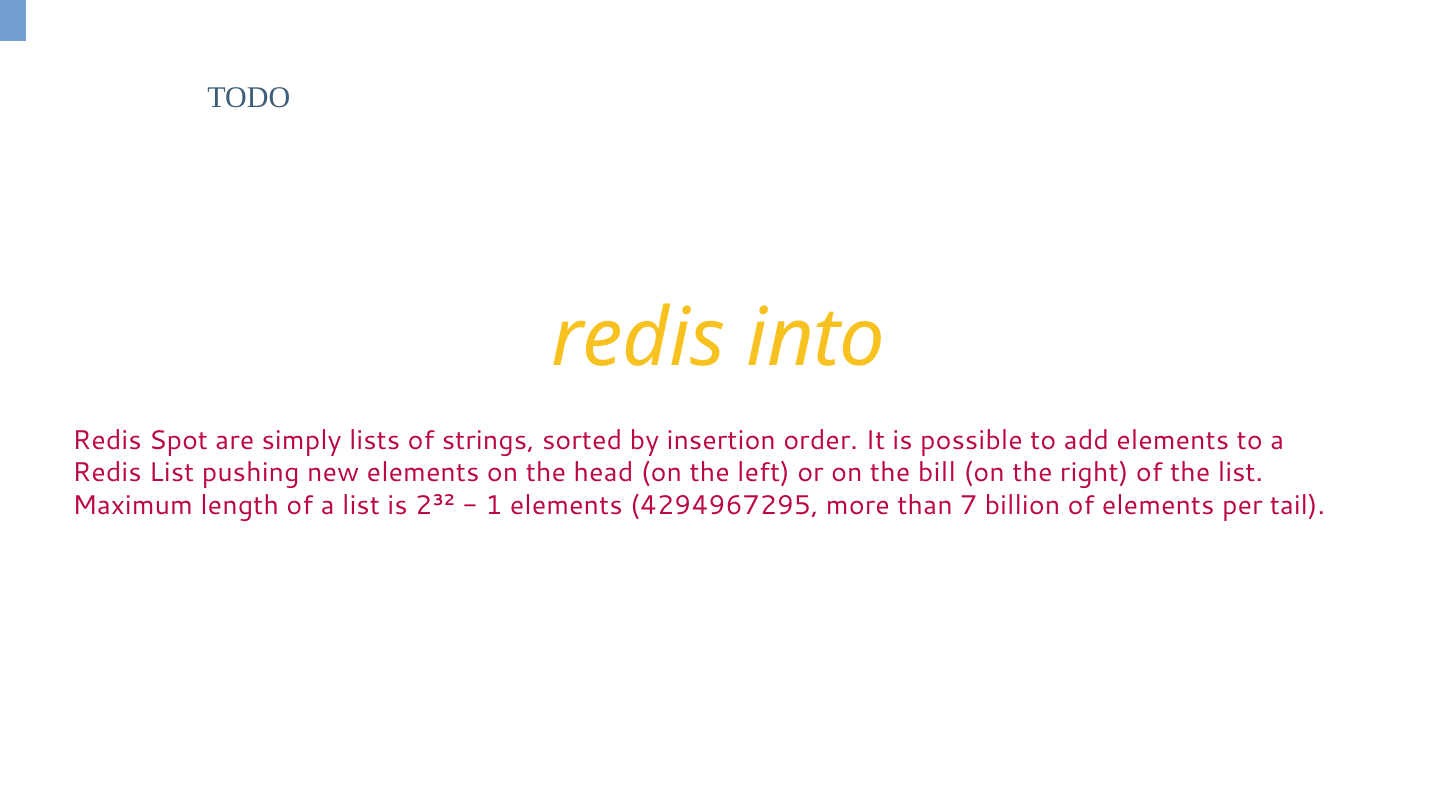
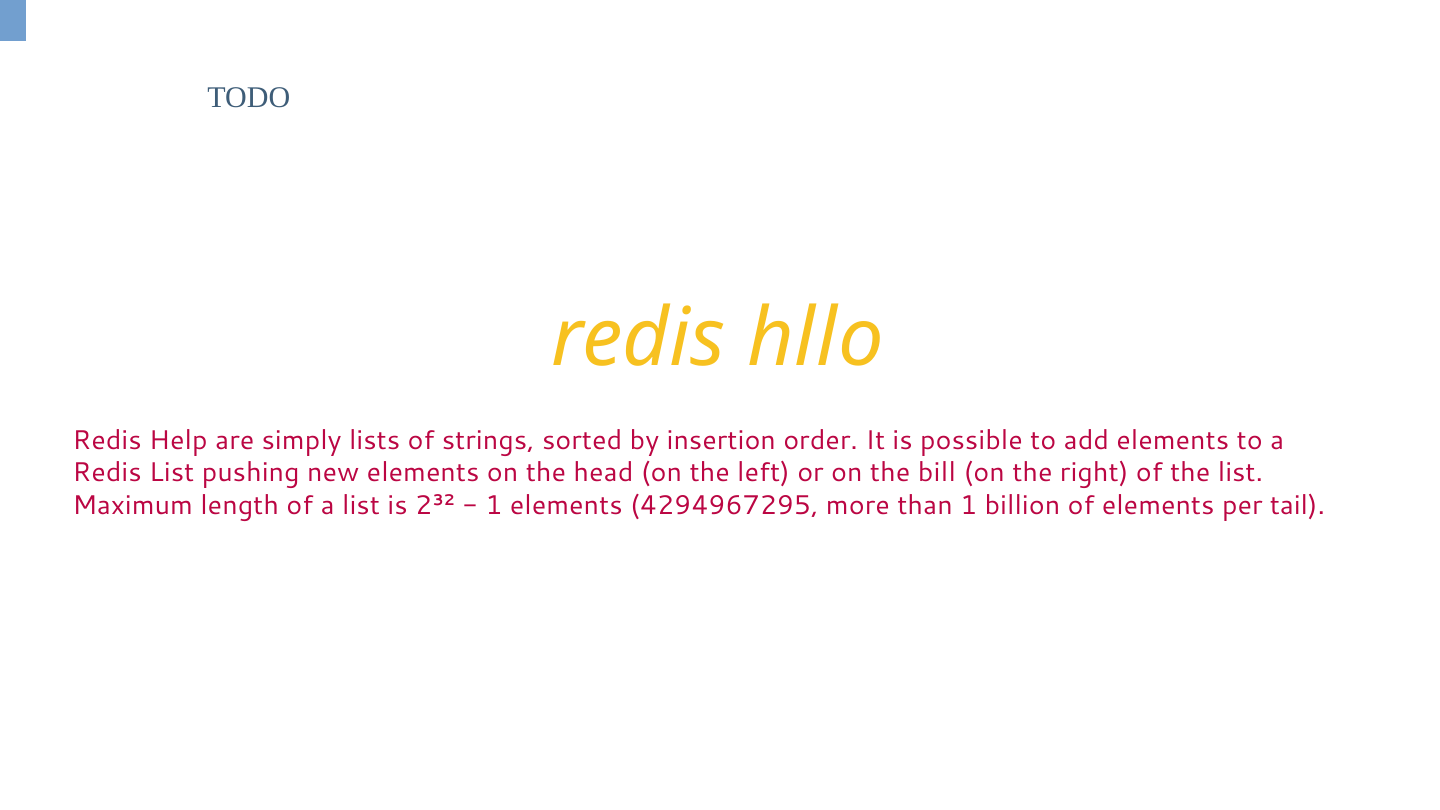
into: into -> hllo
Spot: Spot -> Help
than 7: 7 -> 1
